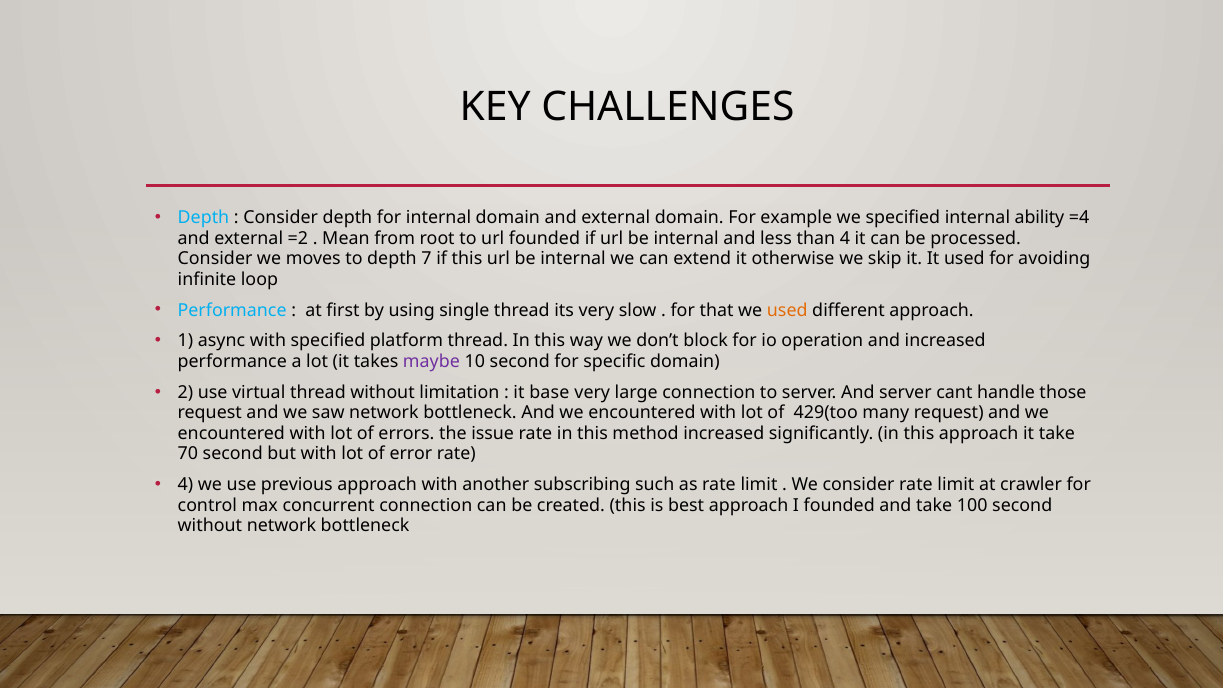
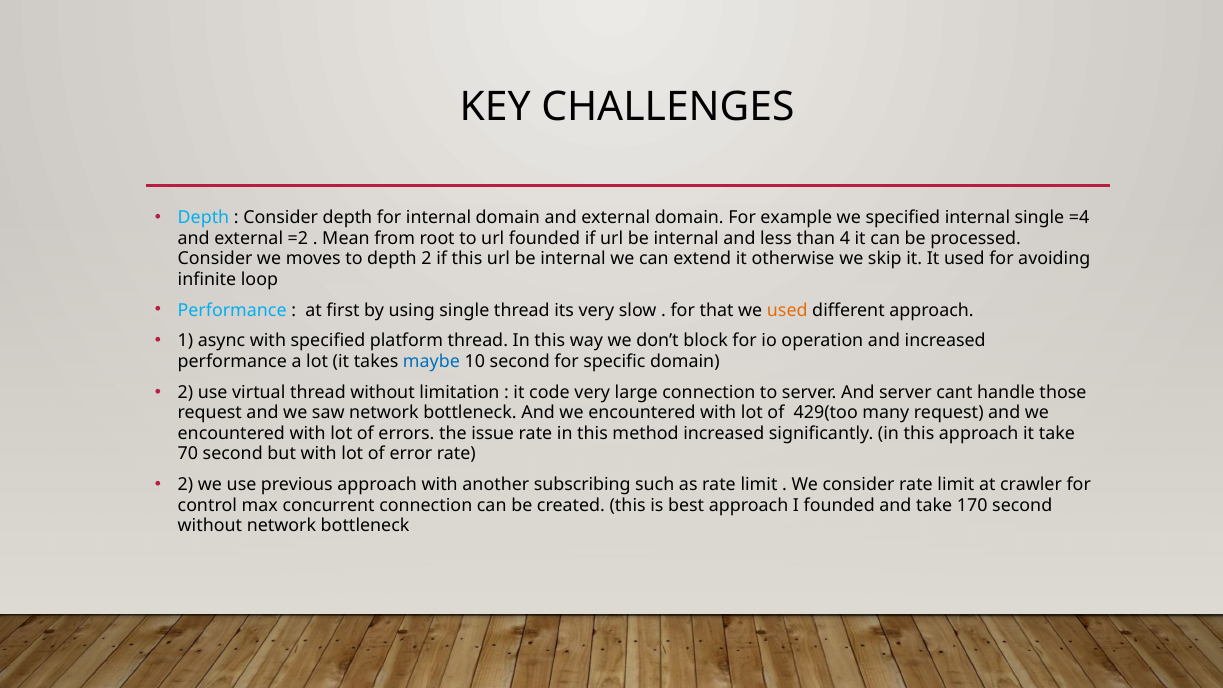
internal ability: ability -> single
depth 7: 7 -> 2
maybe colour: purple -> blue
base: base -> code
4 at (185, 485): 4 -> 2
100: 100 -> 170
